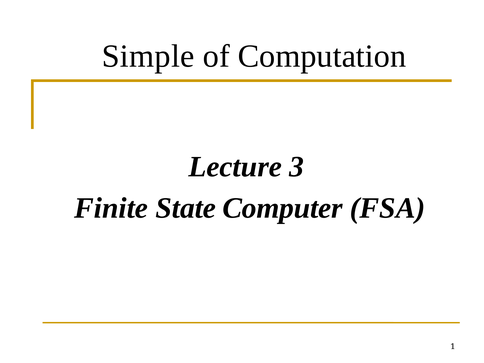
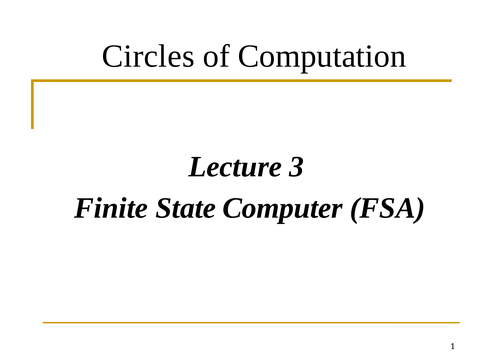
Simple: Simple -> Circles
